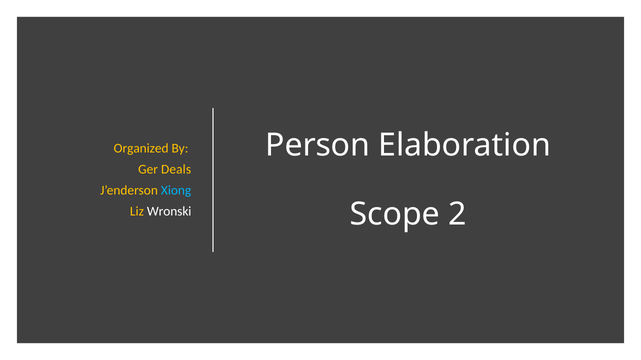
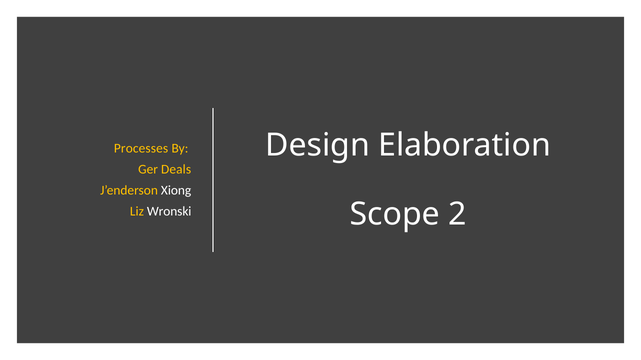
Person: Person -> Design
Organized: Organized -> Processes
Xiong colour: light blue -> white
